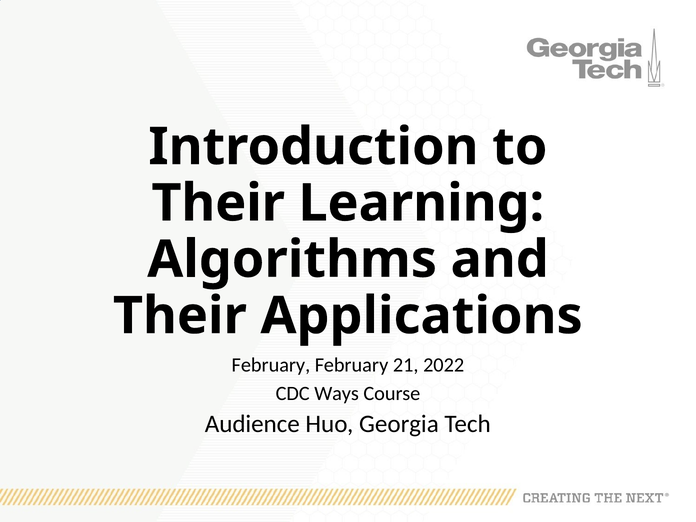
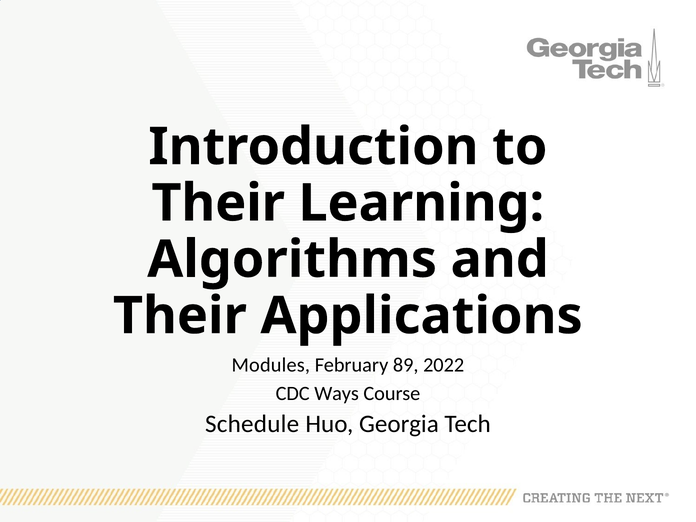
February at (271, 365): February -> Modules
21: 21 -> 89
Audience: Audience -> Schedule
